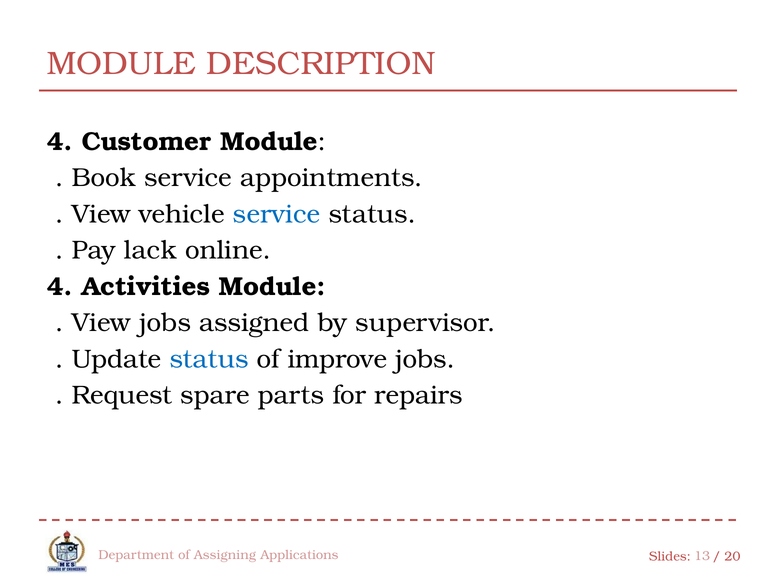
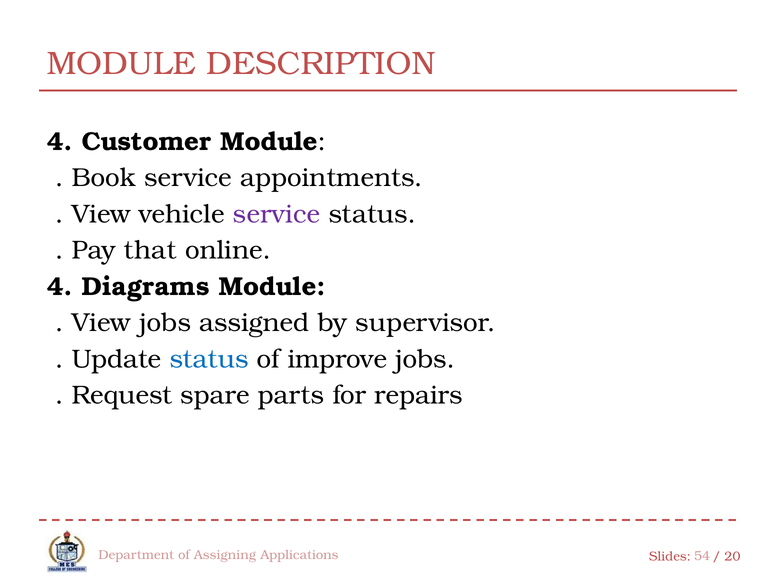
service at (277, 214) colour: blue -> purple
lack: lack -> that
Activities: Activities -> Diagrams
13: 13 -> 54
